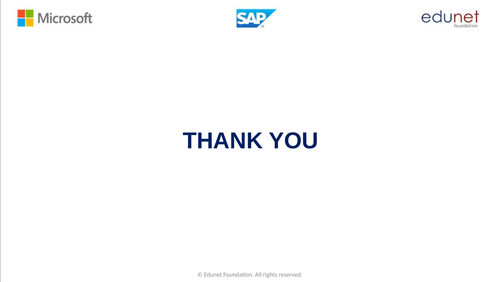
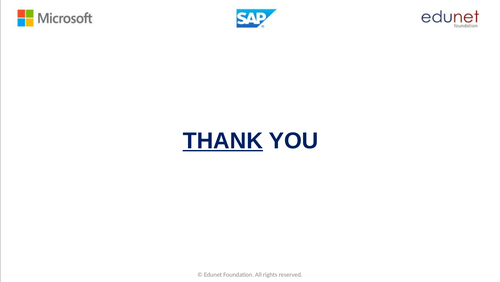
THANK underline: none -> present
